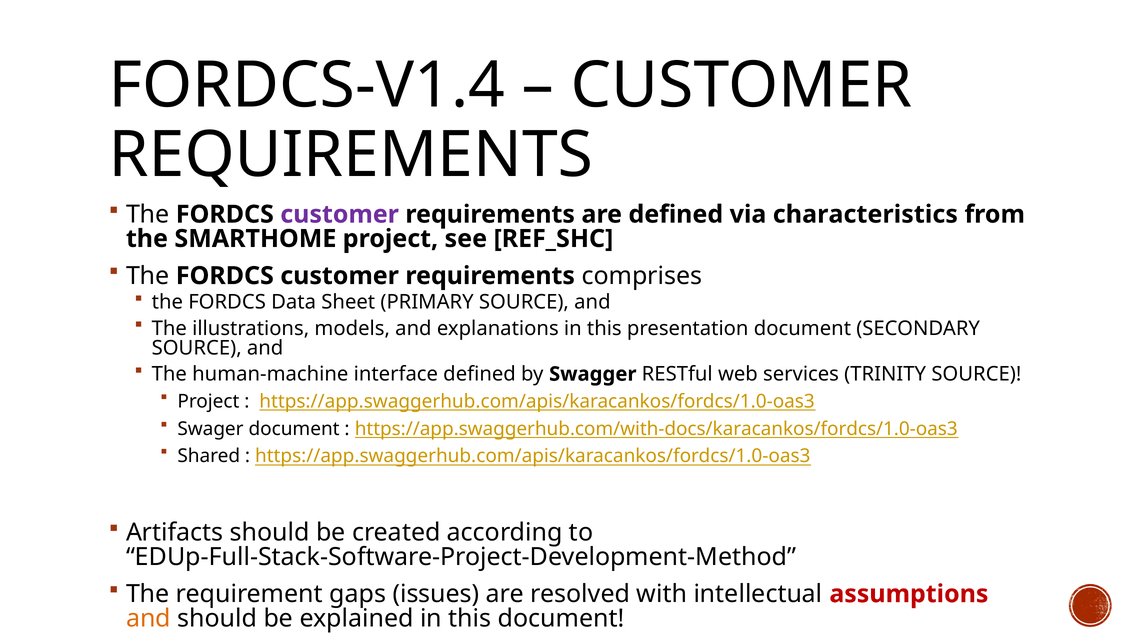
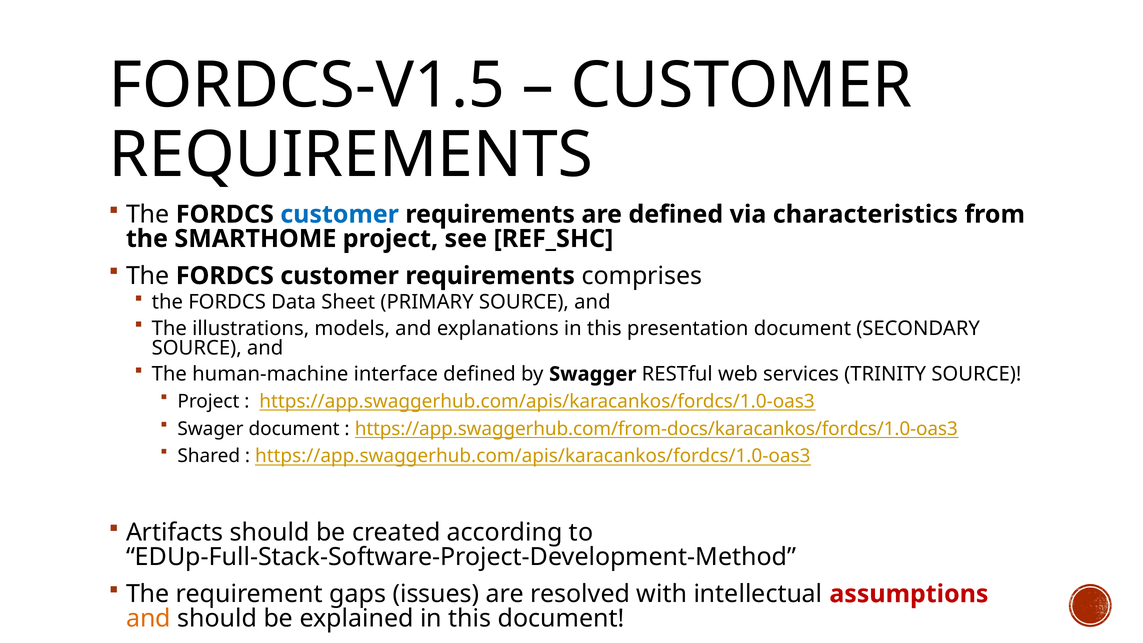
FORDCS-V1.4: FORDCS-V1.4 -> FORDCS-V1.5
customer at (340, 214) colour: purple -> blue
https://app.swaggerhub.com/with-docs/karacankos/fordcs/1.0-oas3: https://app.swaggerhub.com/with-docs/karacankos/fordcs/1.0-oas3 -> https://app.swaggerhub.com/from-docs/karacankos/fordcs/1.0-oas3
